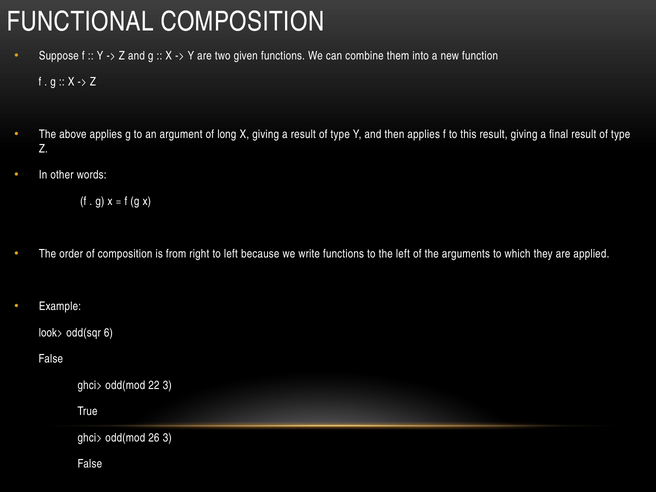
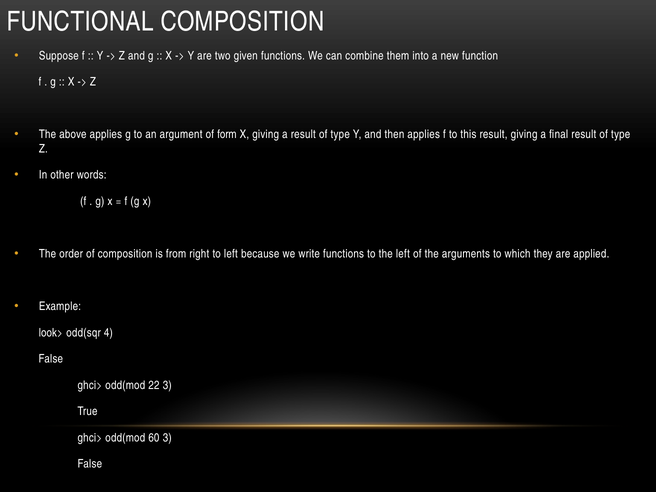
long: long -> form
6: 6 -> 4
26: 26 -> 60
